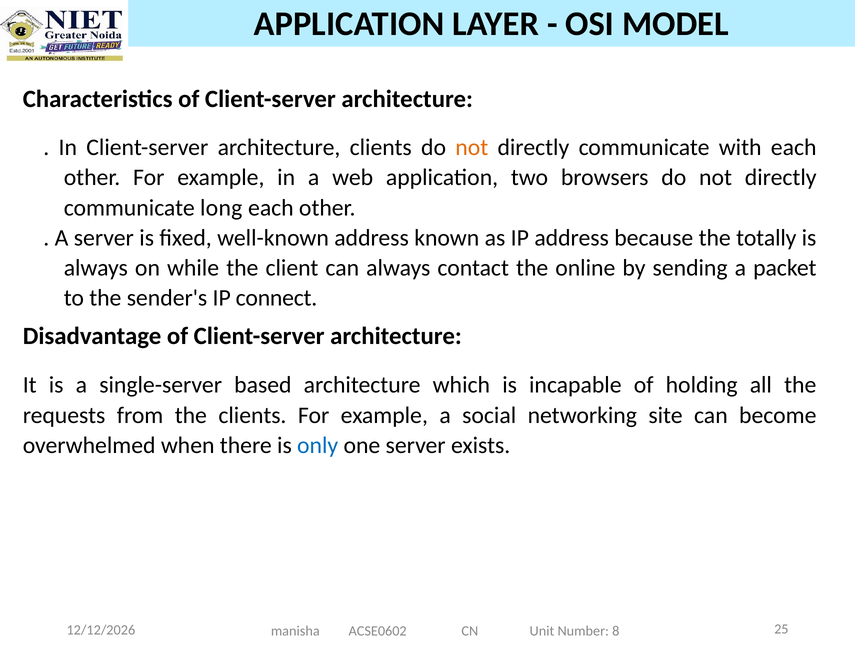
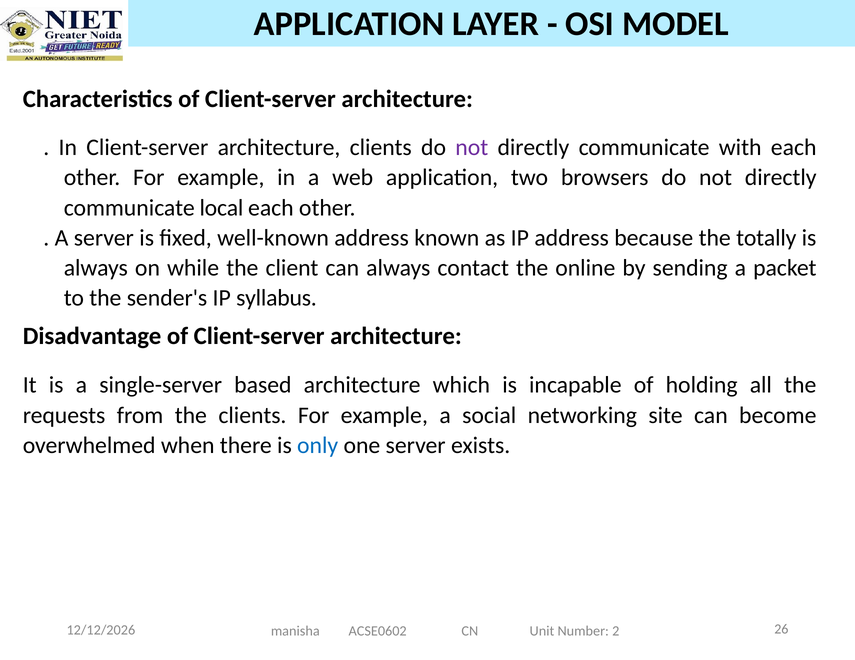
not at (472, 148) colour: orange -> purple
long: long -> local
connect: connect -> syllabus
25: 25 -> 26
8: 8 -> 2
